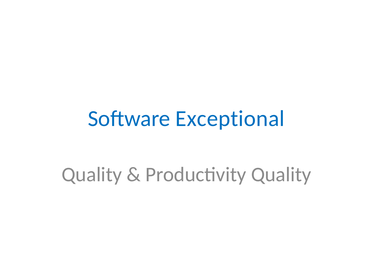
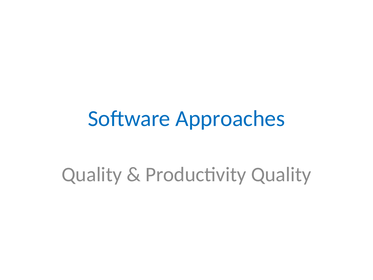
Exceptional: Exceptional -> Approaches
